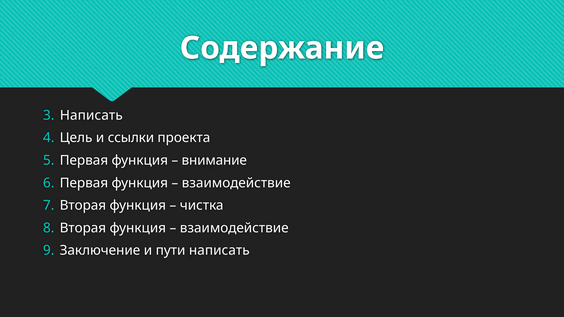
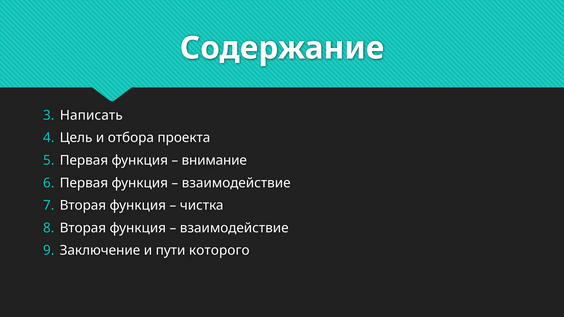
ссылки: ссылки -> отбора
пути написать: написать -> которого
